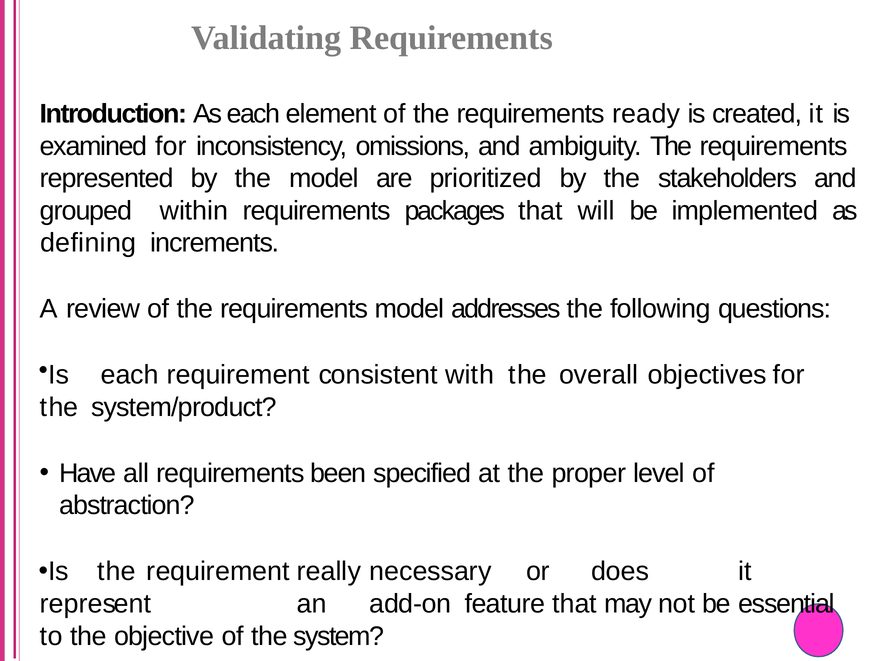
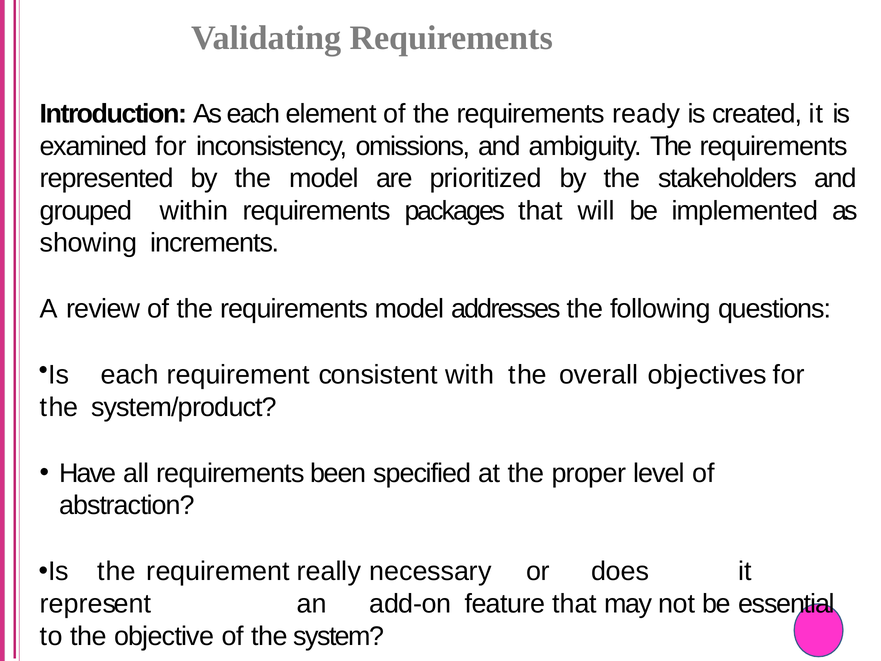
defining: defining -> showing
